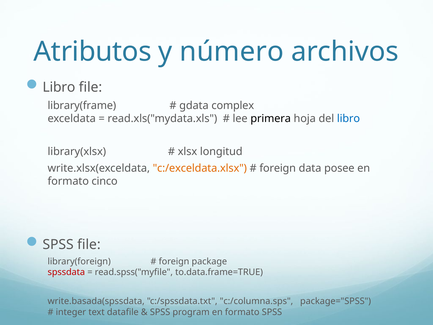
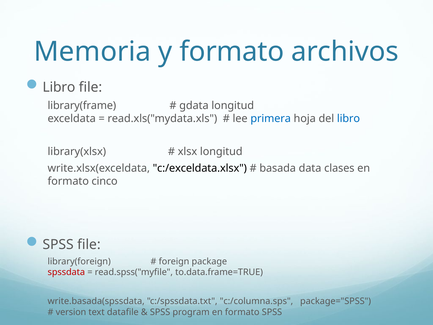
Atributos: Atributos -> Memoria
y número: número -> formato
gdata complex: complex -> longitud
primera colour: black -> blue
c:/exceldata.xlsx colour: orange -> black
foreign at (278, 168): foreign -> basada
posee: posee -> clases
integer: integer -> version
